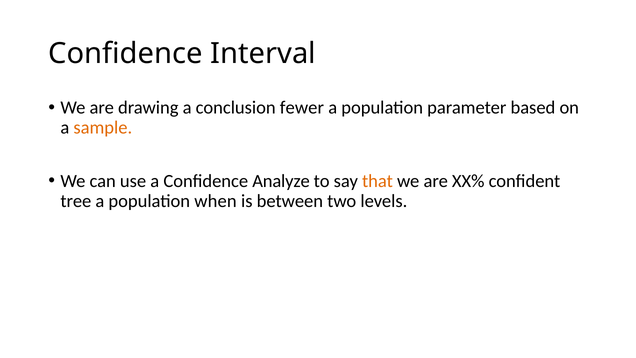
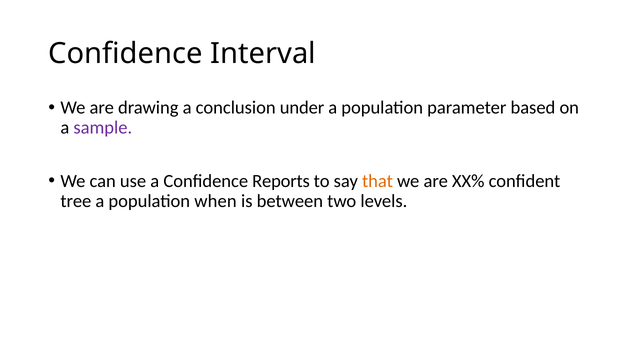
fewer: fewer -> under
sample colour: orange -> purple
Analyze: Analyze -> Reports
